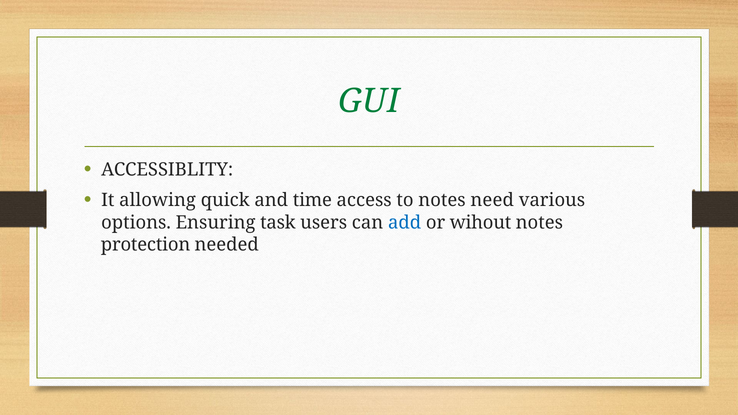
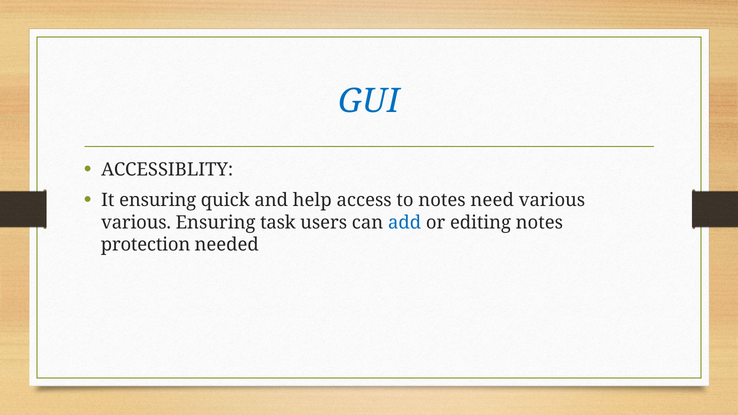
GUI colour: green -> blue
It allowing: allowing -> ensuring
time: time -> help
options at (136, 222): options -> various
wihout: wihout -> editing
